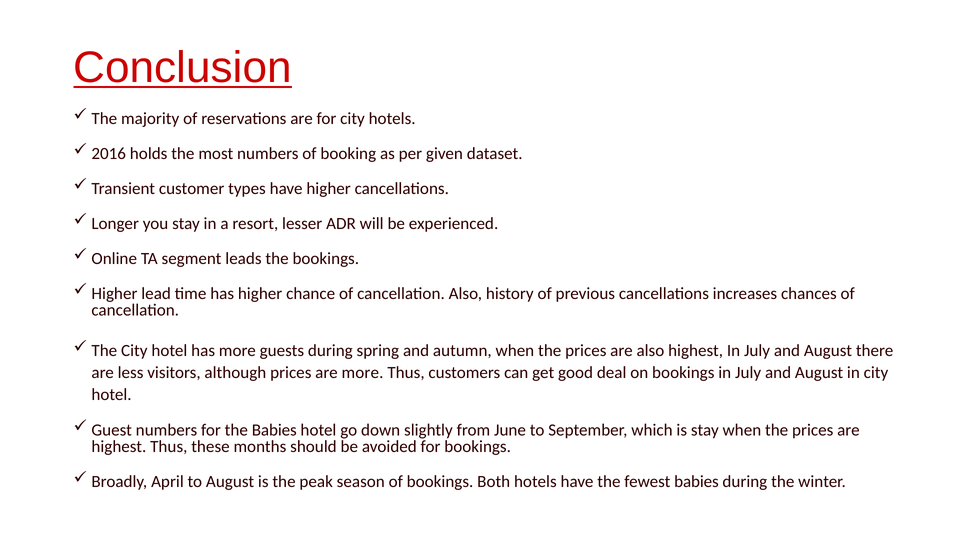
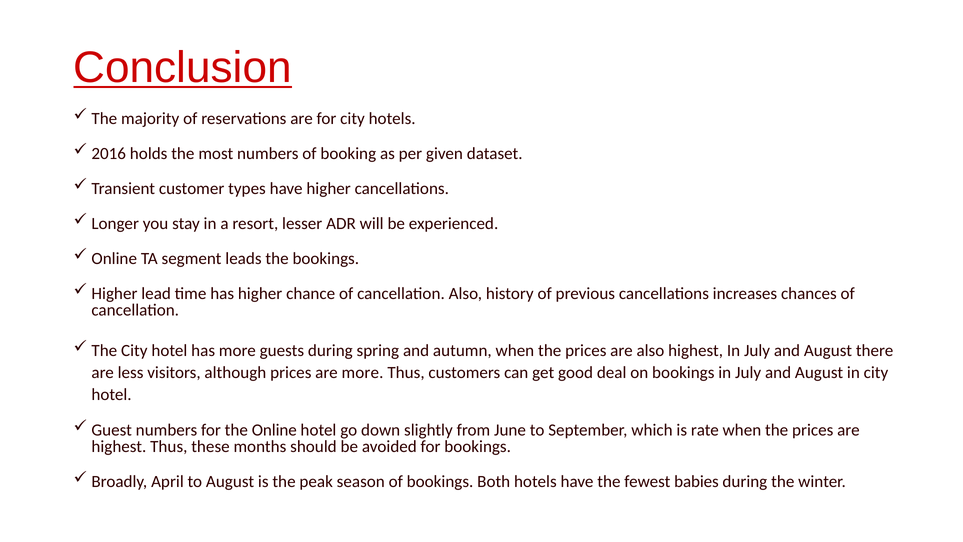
the Babies: Babies -> Online
is stay: stay -> rate
